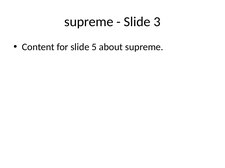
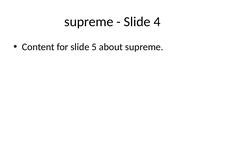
3: 3 -> 4
